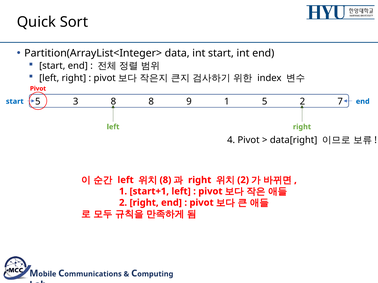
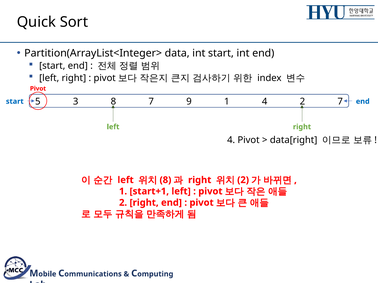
8 at (151, 102): 8 -> 7
1 5: 5 -> 4
